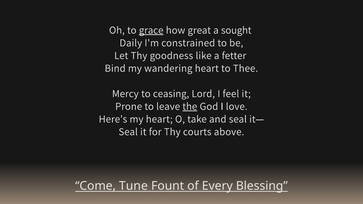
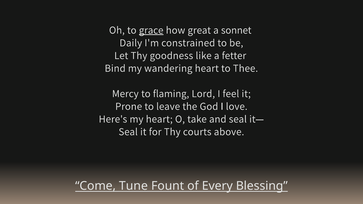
sought: sought -> sonnet
ceasing: ceasing -> flaming
the underline: present -> none
